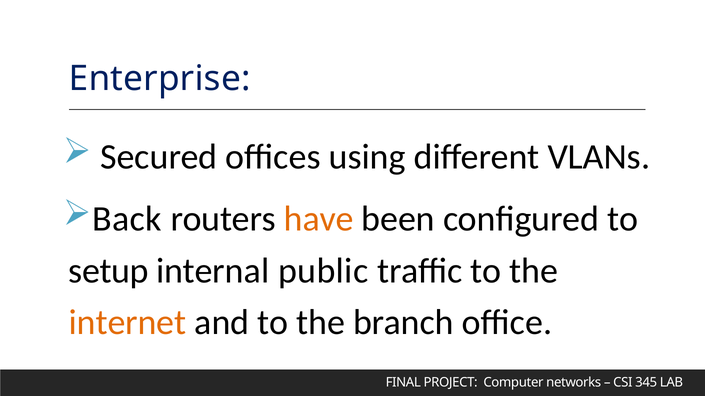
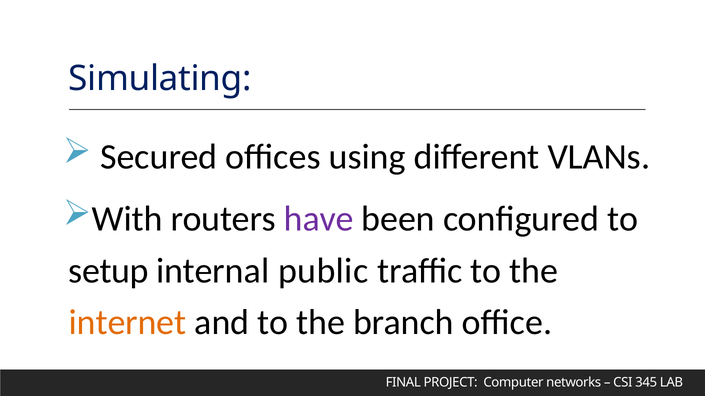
Enterprise: Enterprise -> Simulating
Back: Back -> With
have colour: orange -> purple
